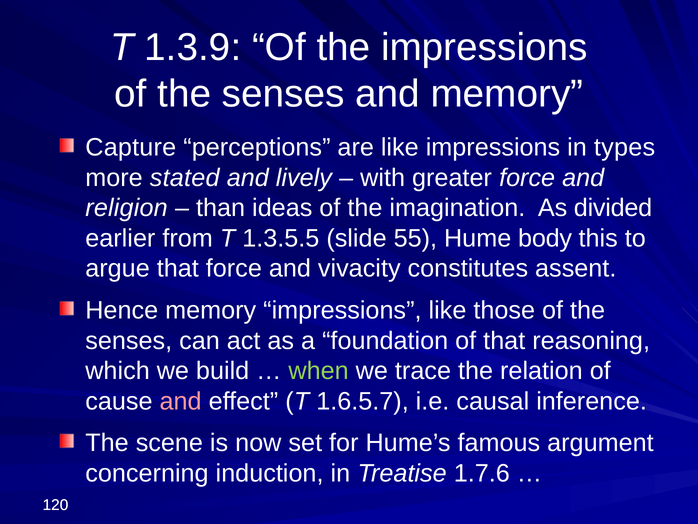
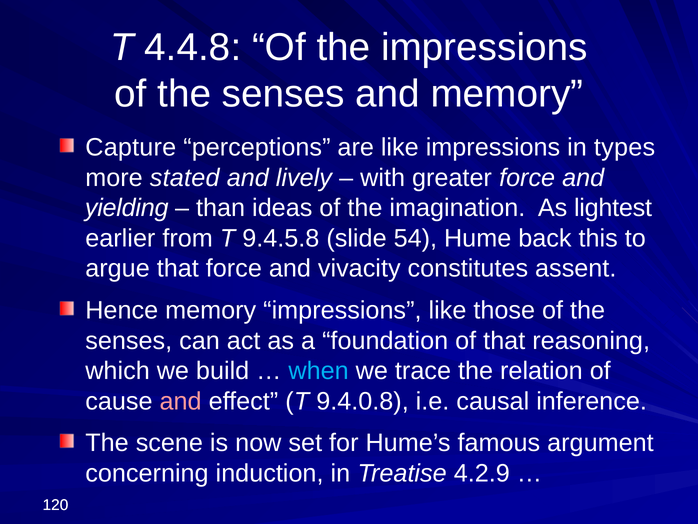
1.3.9: 1.3.9 -> 4.4.8
religion: religion -> yielding
divided: divided -> lightest
1.3.5.5: 1.3.5.5 -> 9.4.5.8
55: 55 -> 54
body: body -> back
when colour: light green -> light blue
1.6.5.7: 1.6.5.7 -> 9.4.0.8
1.7.6: 1.7.6 -> 4.2.9
